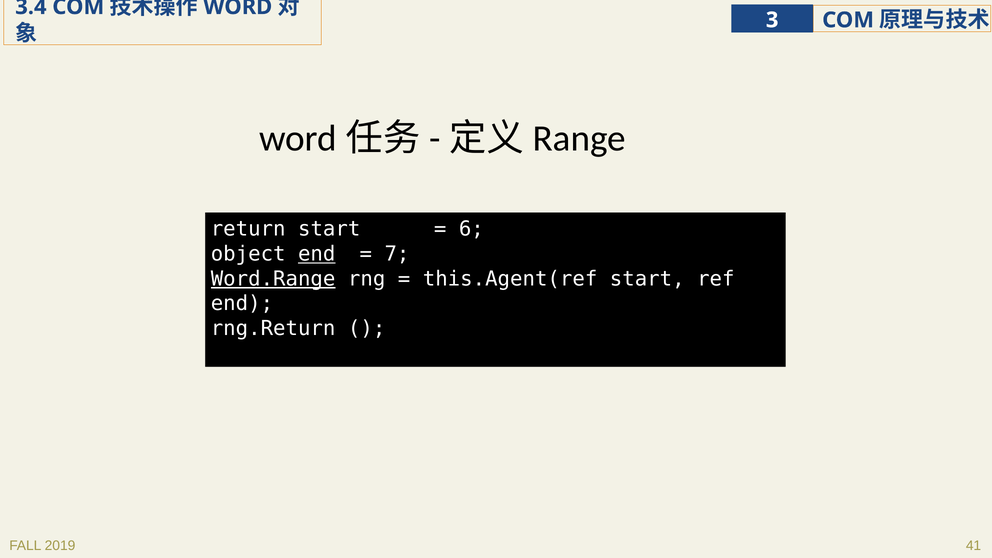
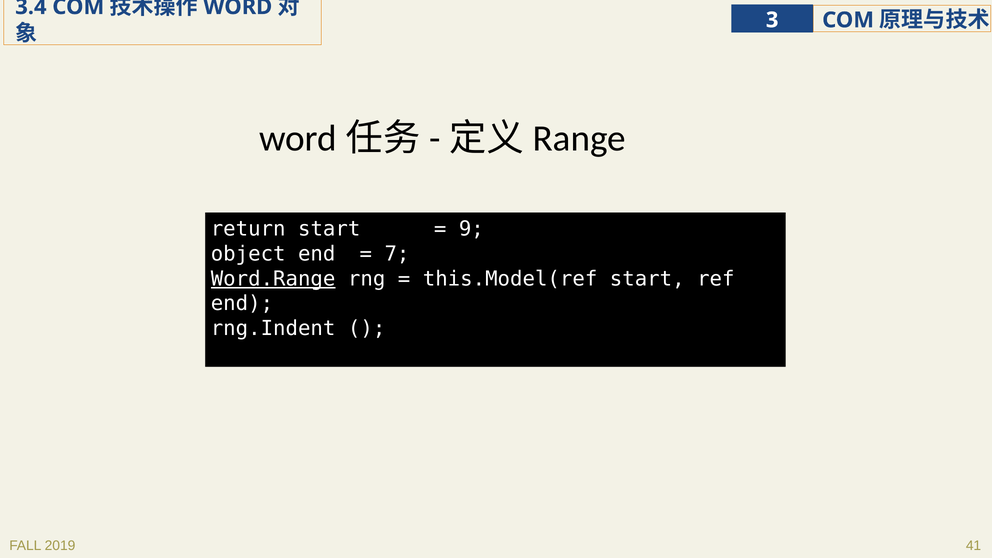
6: 6 -> 9
end at (317, 254) underline: present -> none
this.Agent(ref: this.Agent(ref -> this.Model(ref
rng.Return: rng.Return -> rng.Indent
